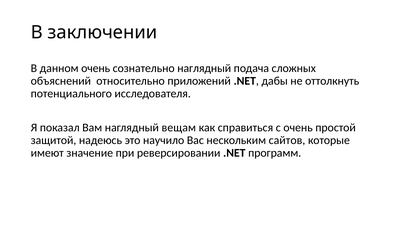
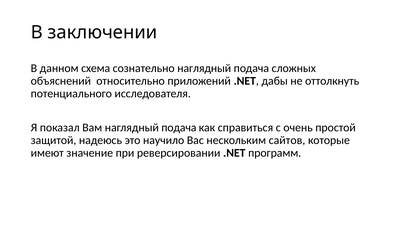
данном очень: очень -> схема
Вам наглядный вещам: вещам -> подача
